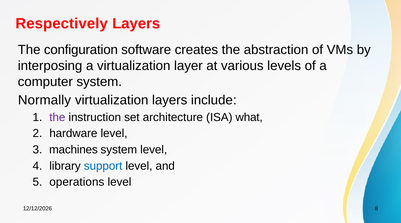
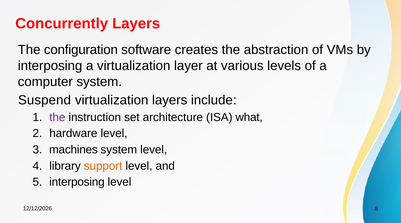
Respectively: Respectively -> Concurrently
Normally: Normally -> Suspend
support colour: blue -> orange
operations at (77, 182): operations -> interposing
